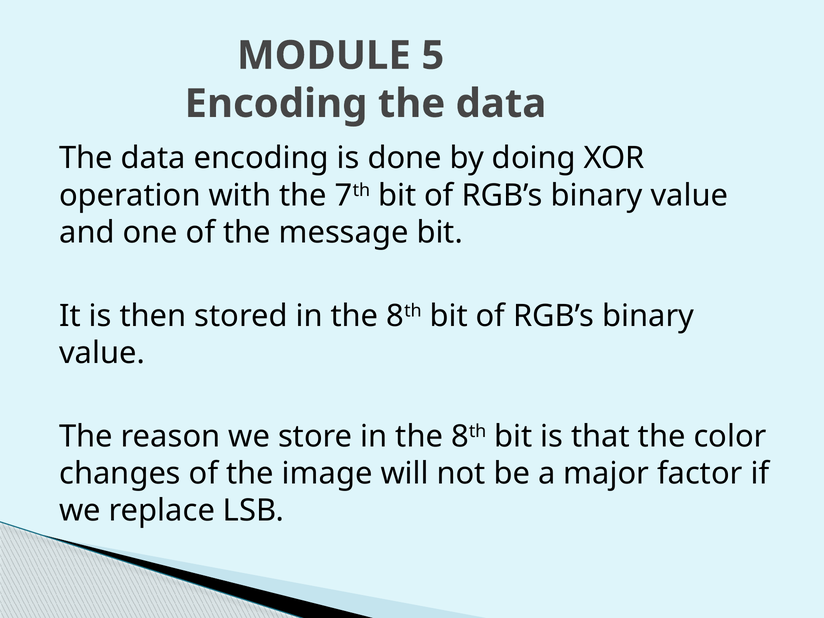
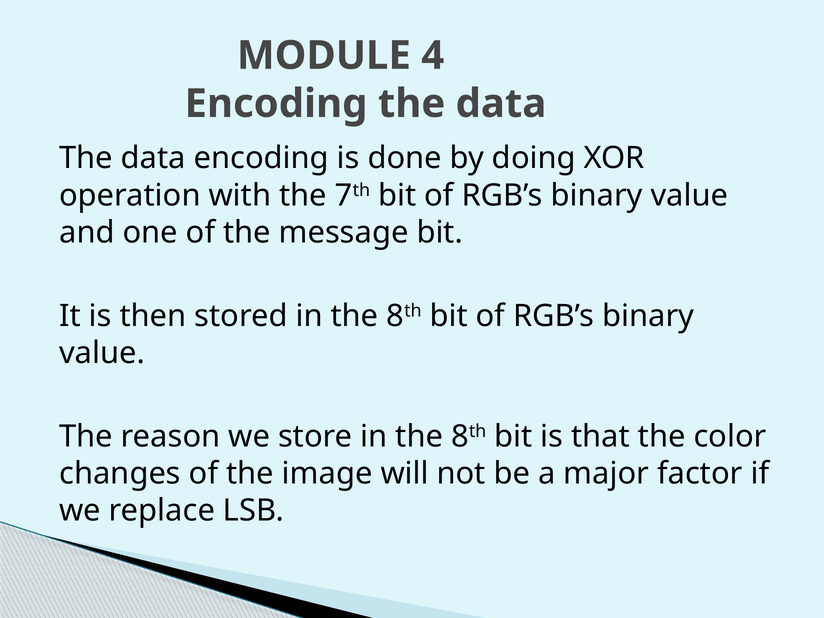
5: 5 -> 4
